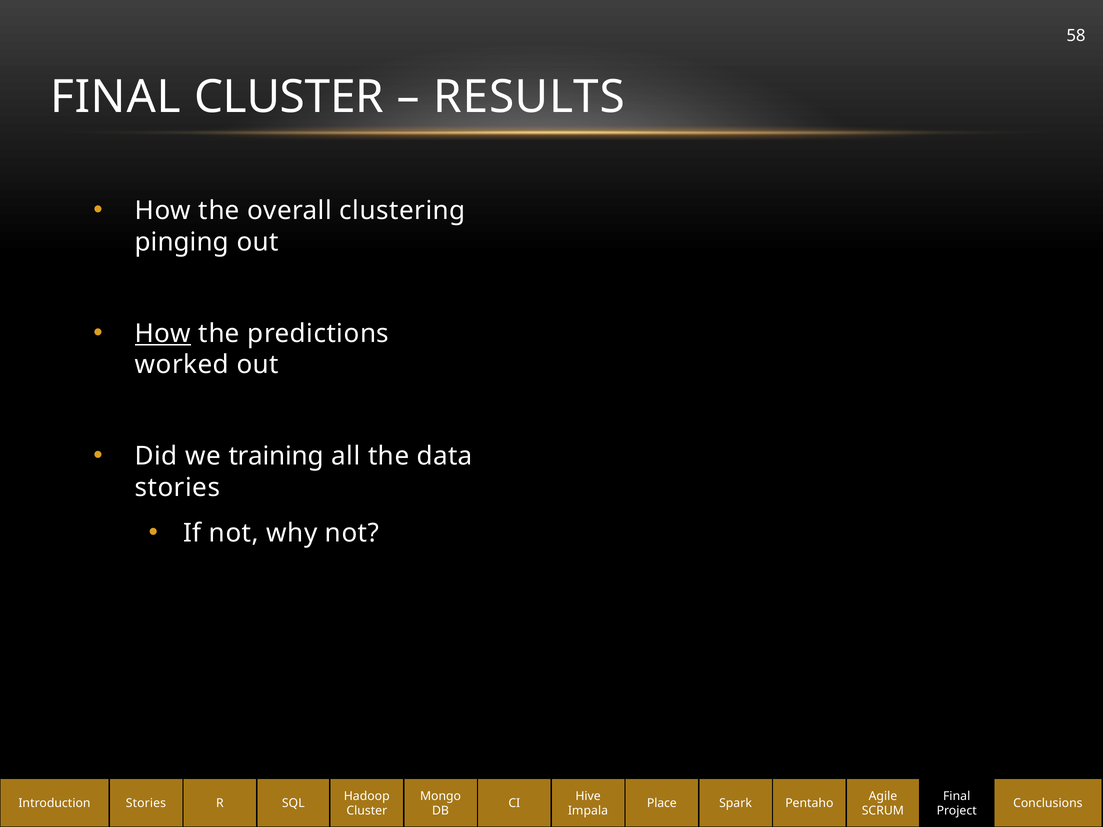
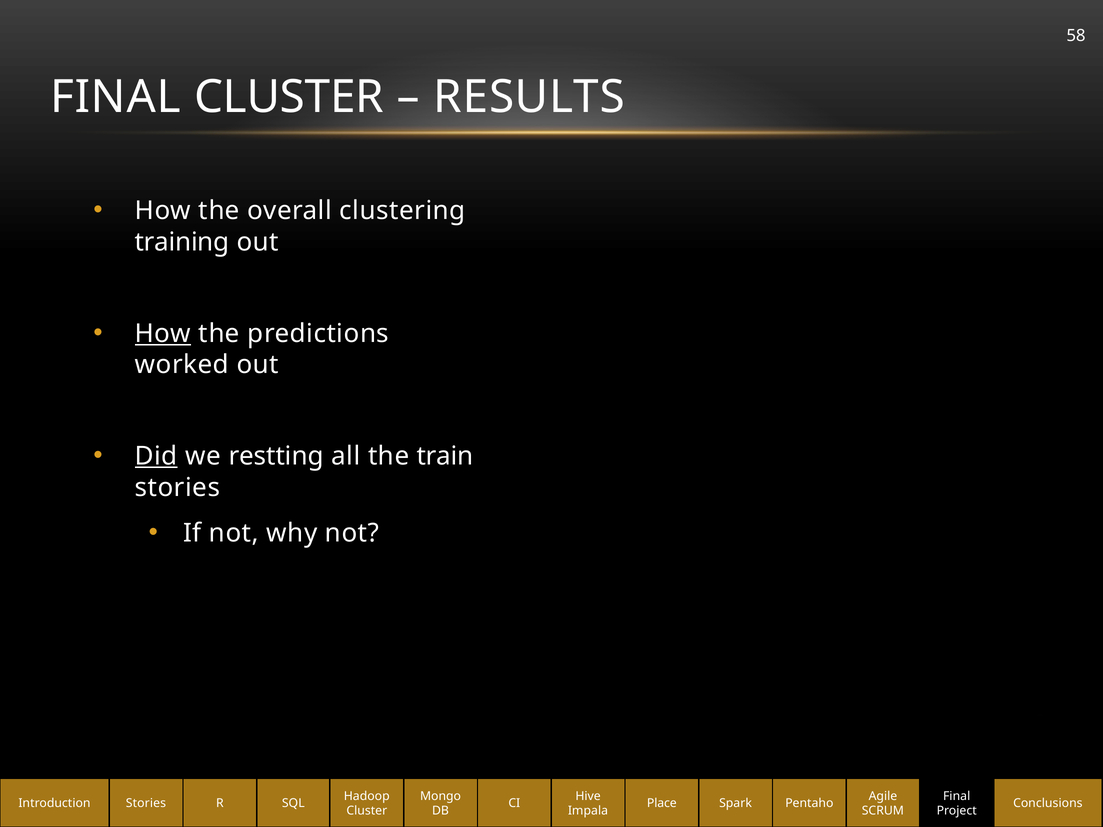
pinging: pinging -> training
Did underline: none -> present
training: training -> restting
data: data -> train
